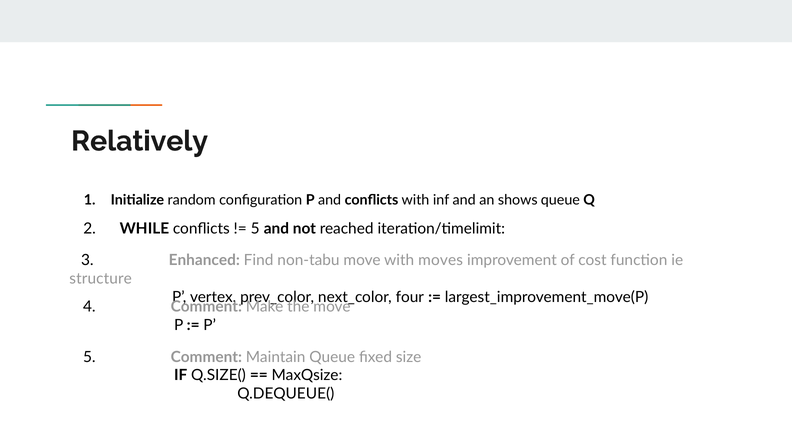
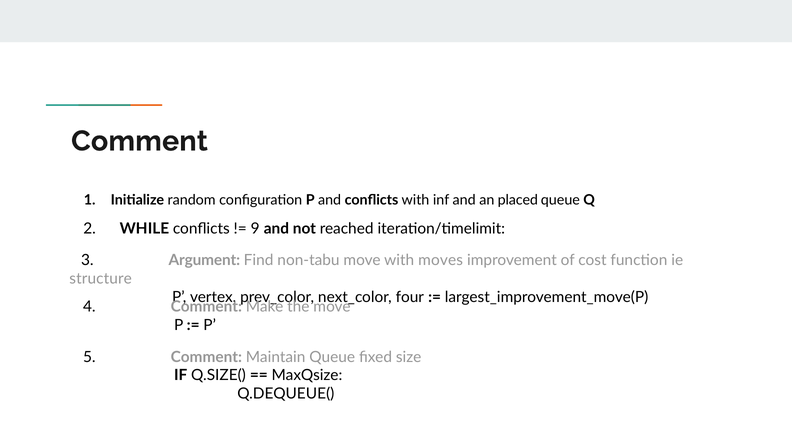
Relatively at (140, 141): Relatively -> Comment
shows: shows -> placed
5 at (255, 229): 5 -> 9
Enhanced: Enhanced -> Argument
